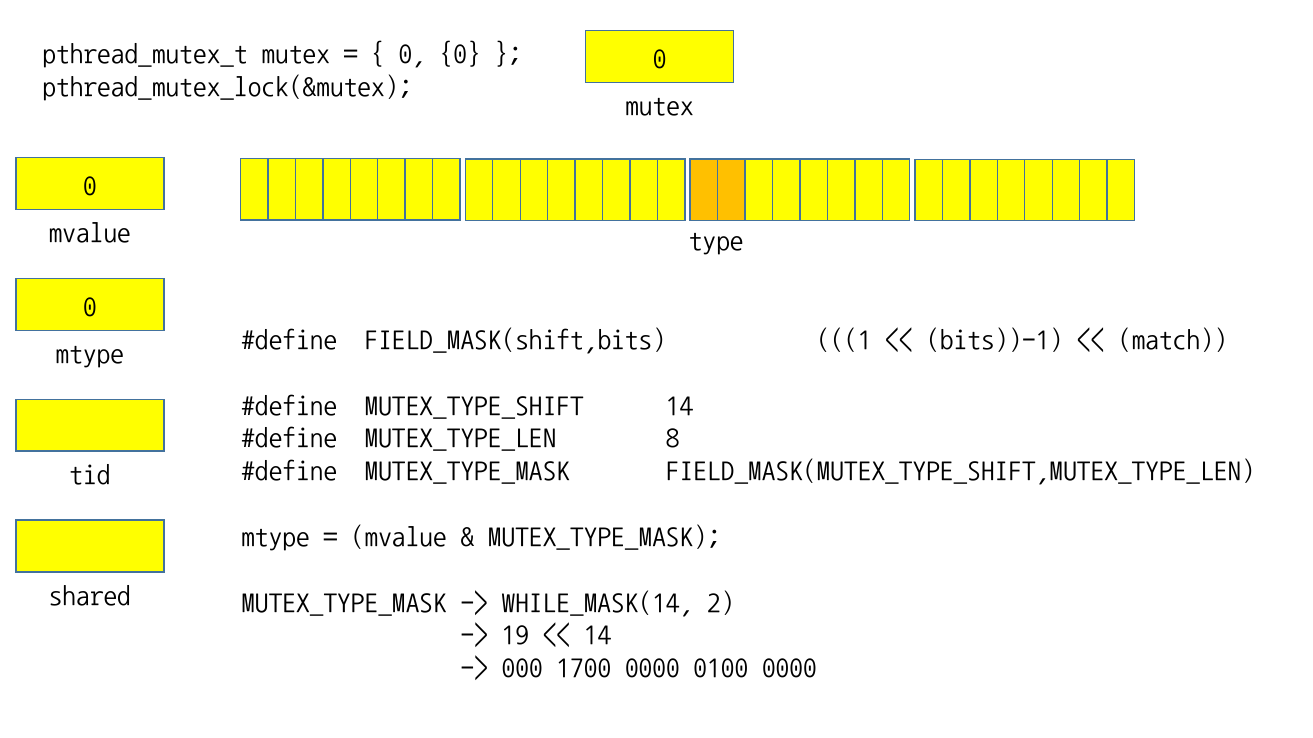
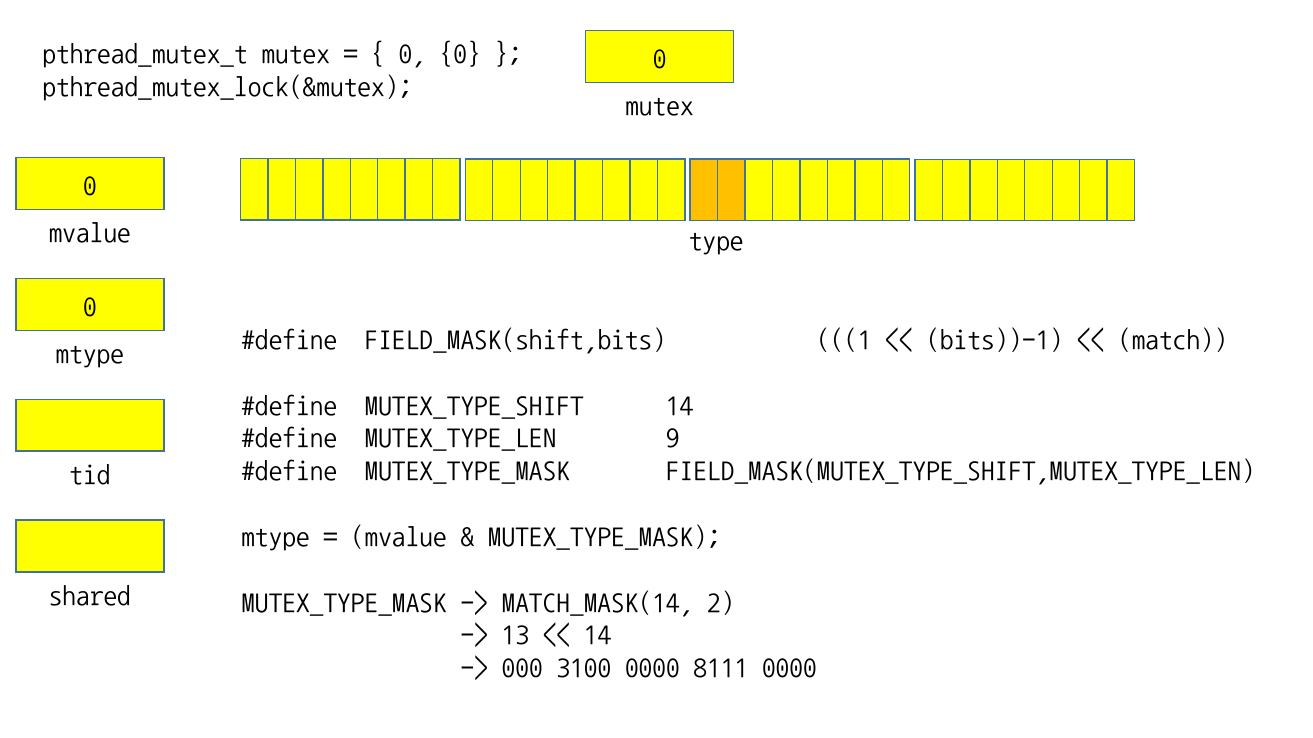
8: 8 -> 9
WHILE_MASK(14: WHILE_MASK(14 -> MATCH_MASK(14
19: 19 -> 13
1700: 1700 -> 3100
0100: 0100 -> 8111
